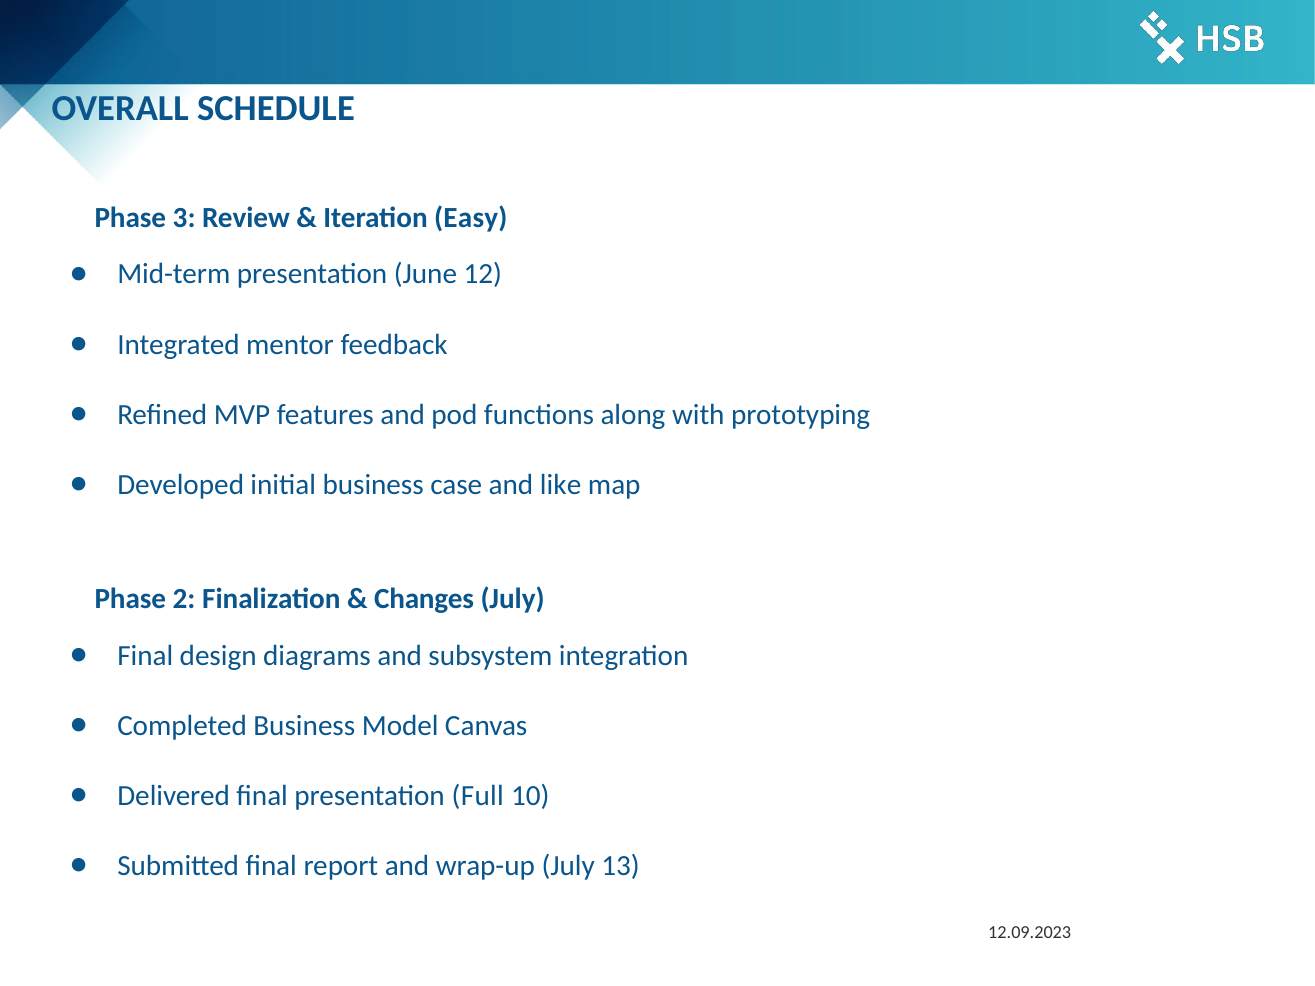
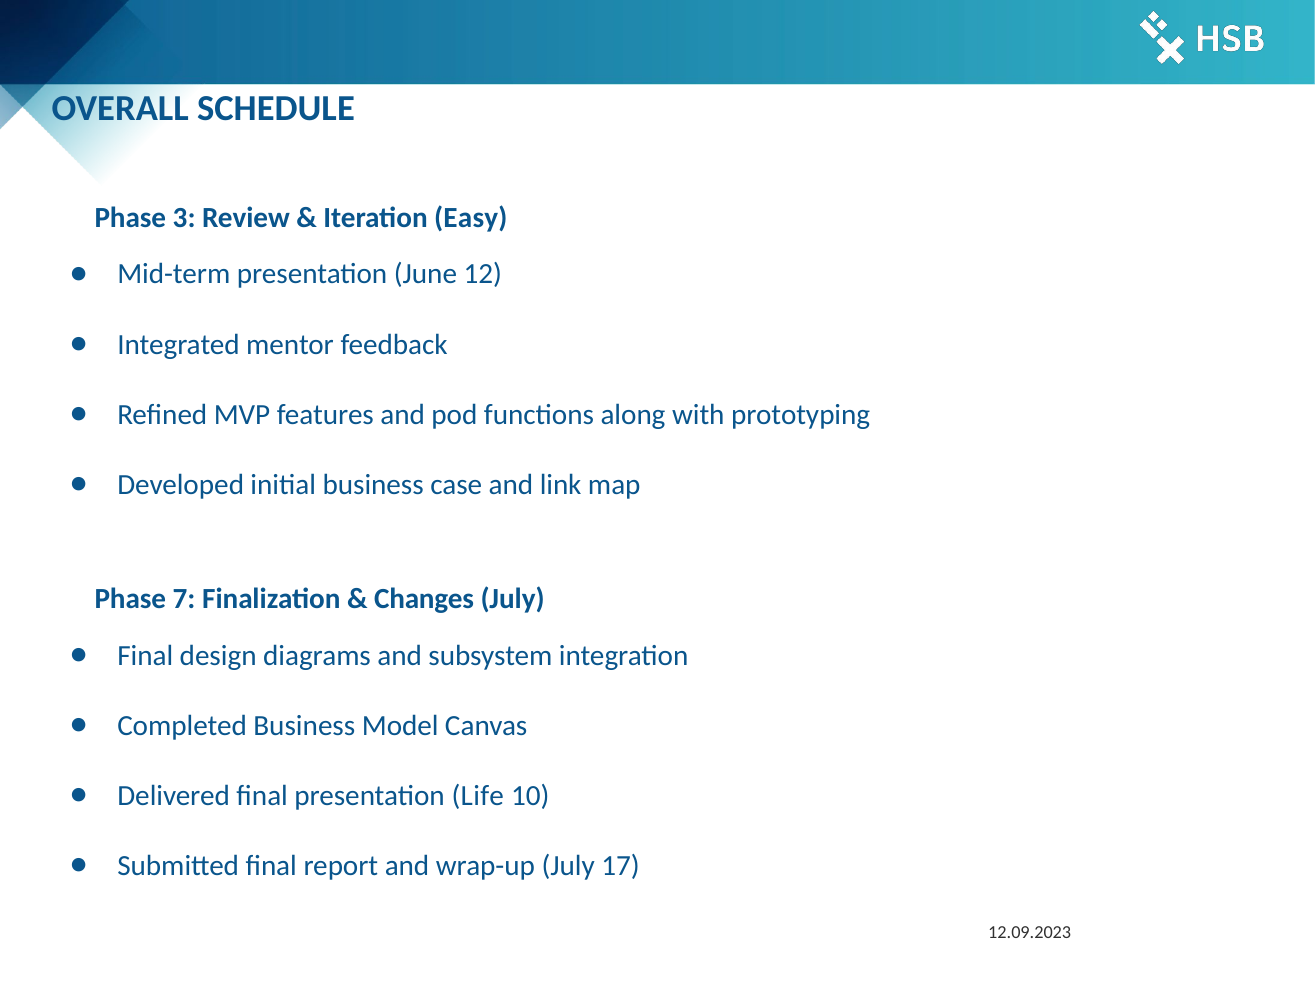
like: like -> link
2: 2 -> 7
Full: Full -> Life
13: 13 -> 17
